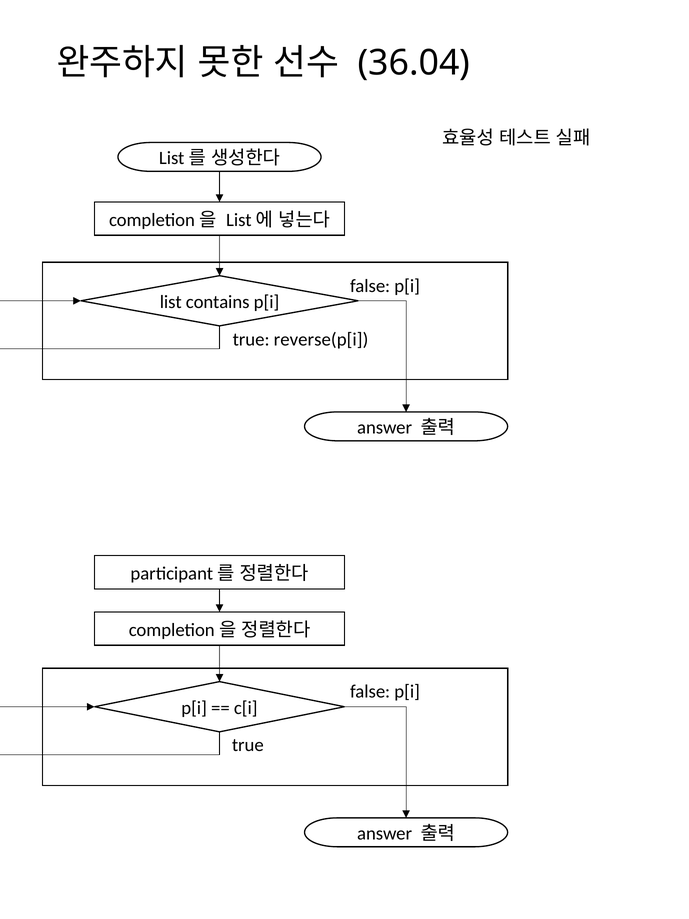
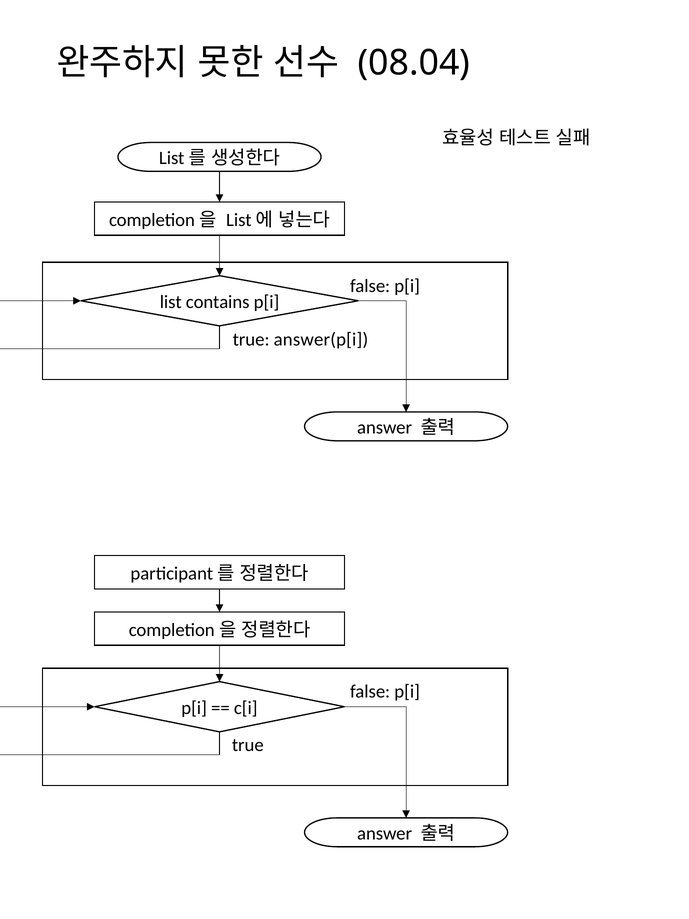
36.04: 36.04 -> 08.04
reverse(p[i: reverse(p[i -> answer(p[i
